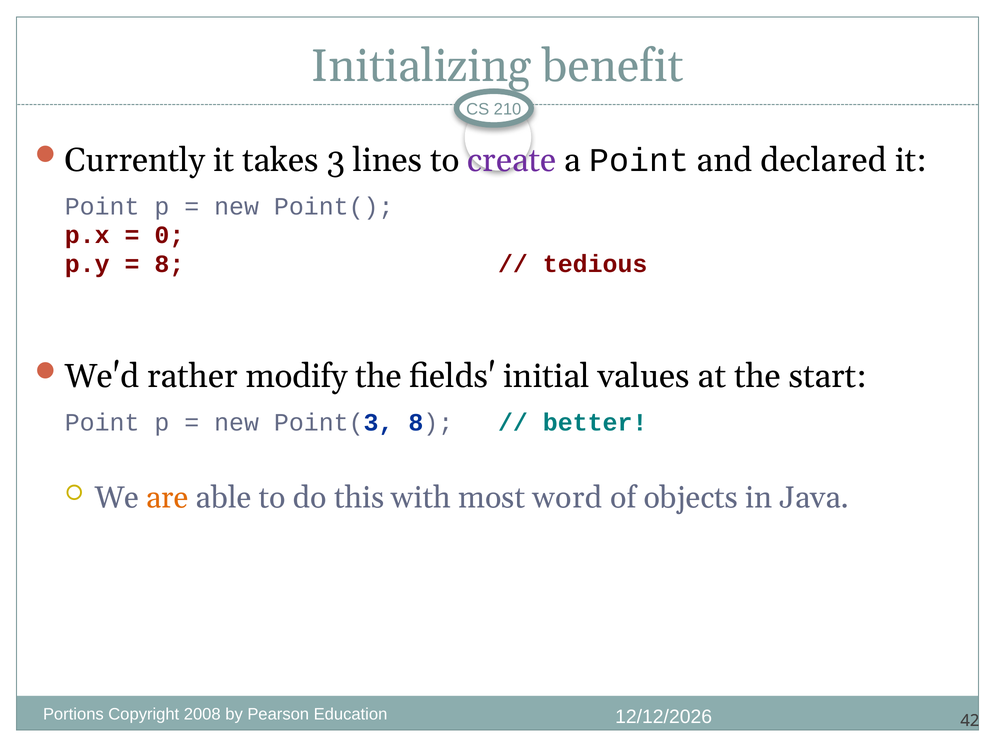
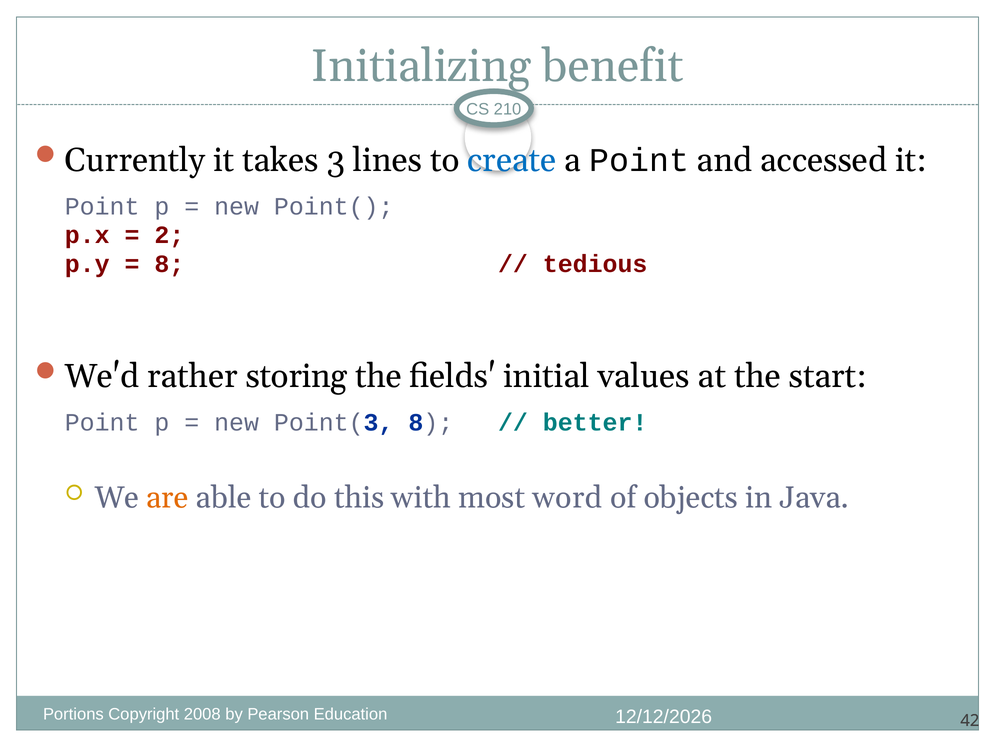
create colour: purple -> blue
declared: declared -> accessed
0: 0 -> 2
modify: modify -> storing
